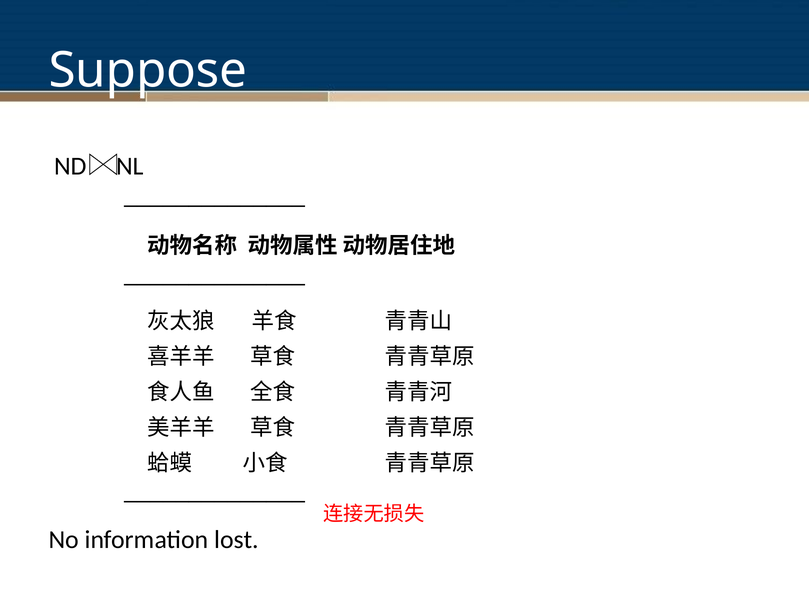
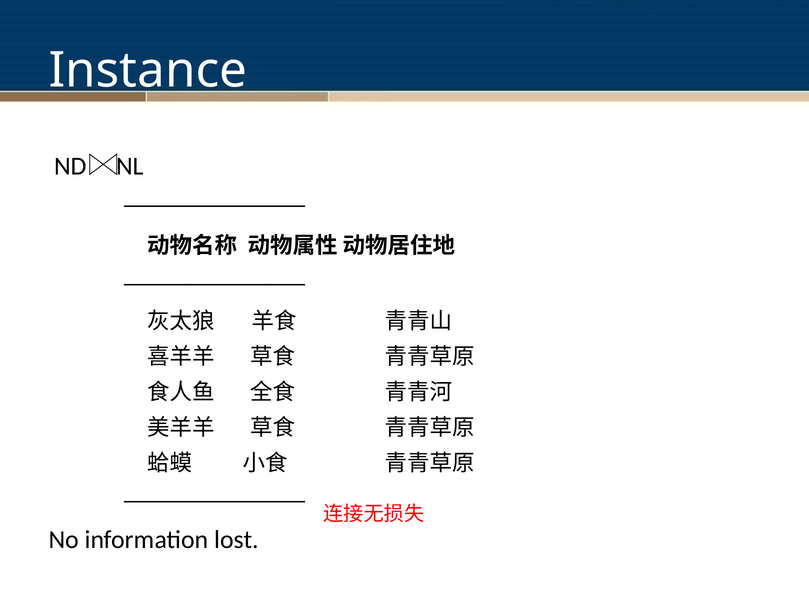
Suppose: Suppose -> Instance
